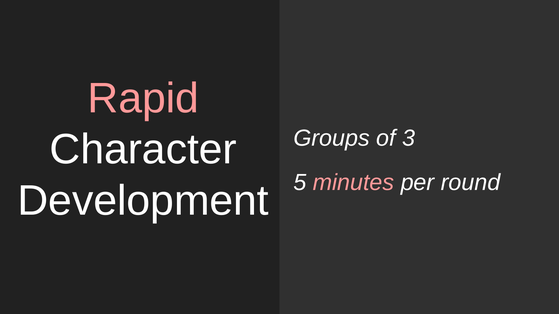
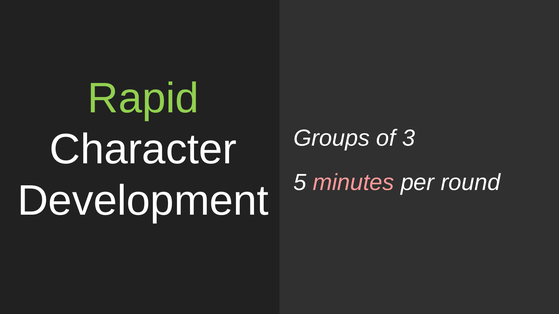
Rapid colour: pink -> light green
